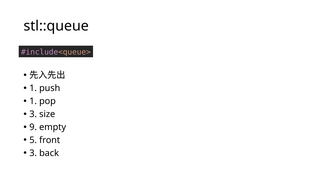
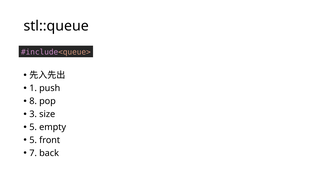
1 at (33, 101): 1 -> 8
9 at (33, 127): 9 -> 5
3 at (33, 153): 3 -> 7
